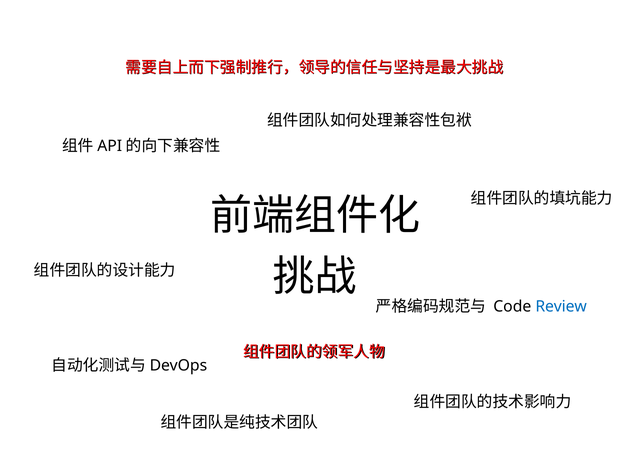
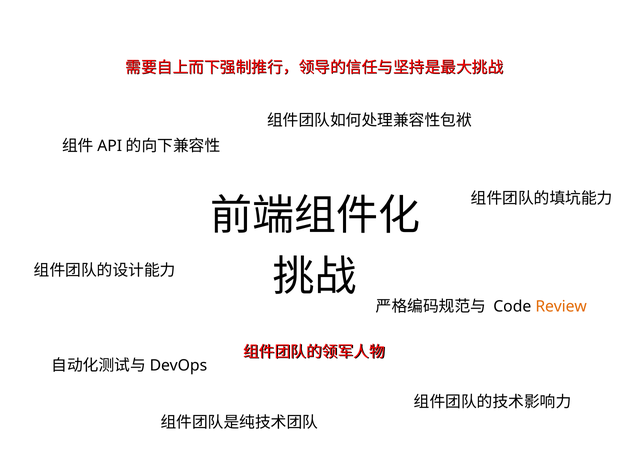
Review colour: blue -> orange
